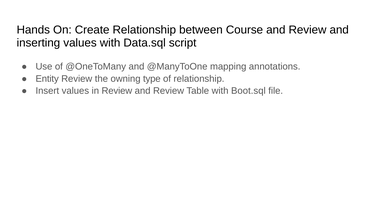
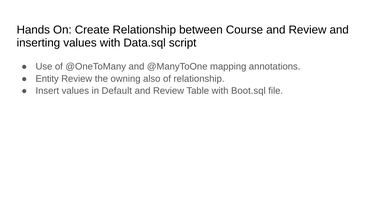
type: type -> also
in Review: Review -> Default
